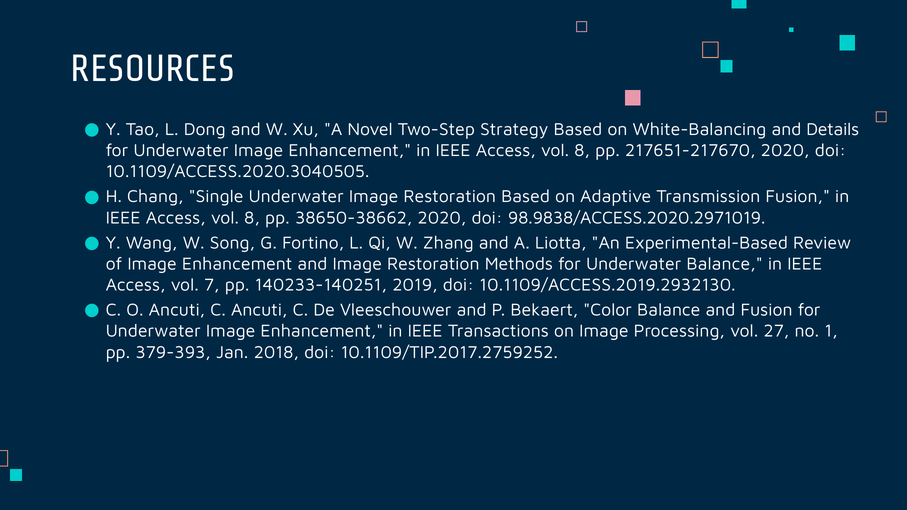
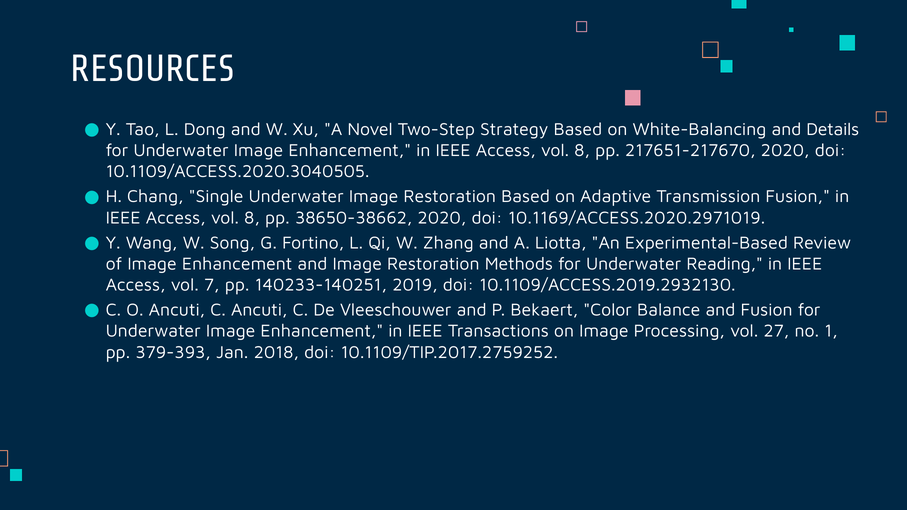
98.9838/ACCESS.2020.2971019: 98.9838/ACCESS.2020.2971019 -> 10.1169/ACCESS.2020.2971019
Underwater Balance: Balance -> Reading
